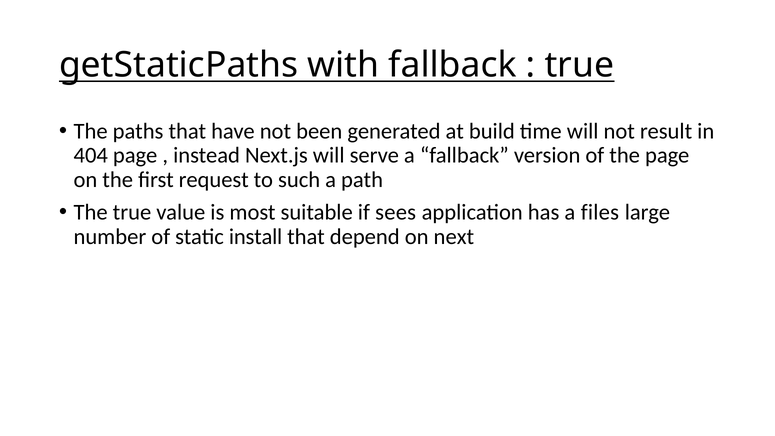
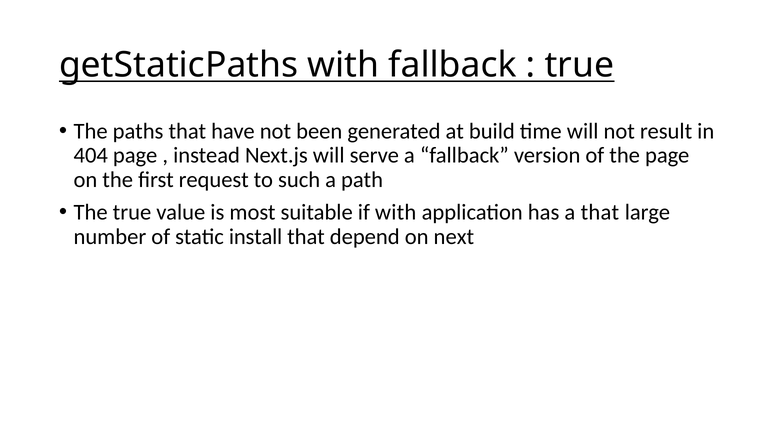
if sees: sees -> with
a files: files -> that
